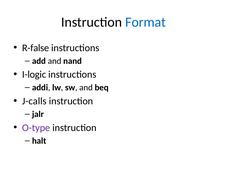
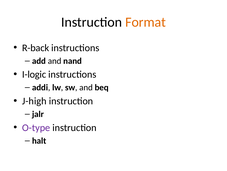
Format colour: blue -> orange
R-false: R-false -> R-back
J-calls: J-calls -> J-high
